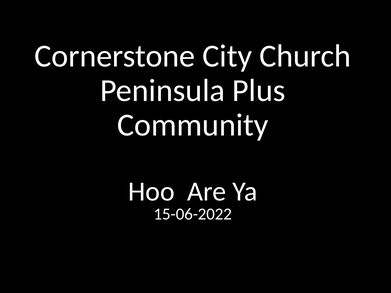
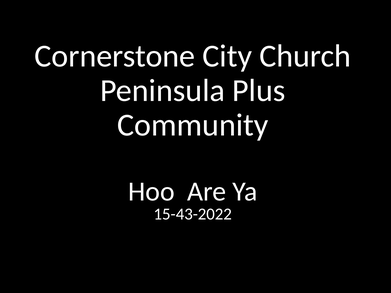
15-06-2022: 15-06-2022 -> 15-43-2022
